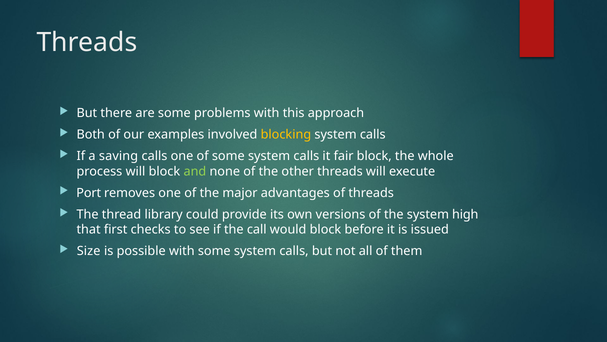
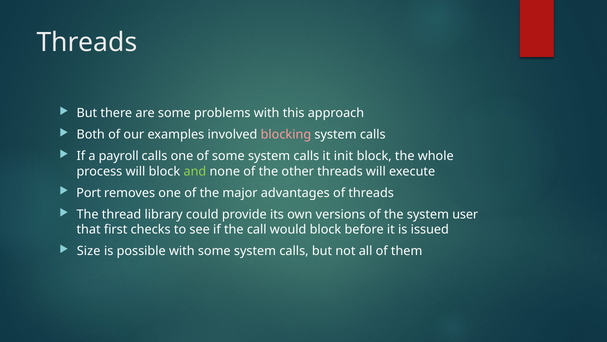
blocking colour: yellow -> pink
saving: saving -> payroll
fair: fair -> init
high: high -> user
